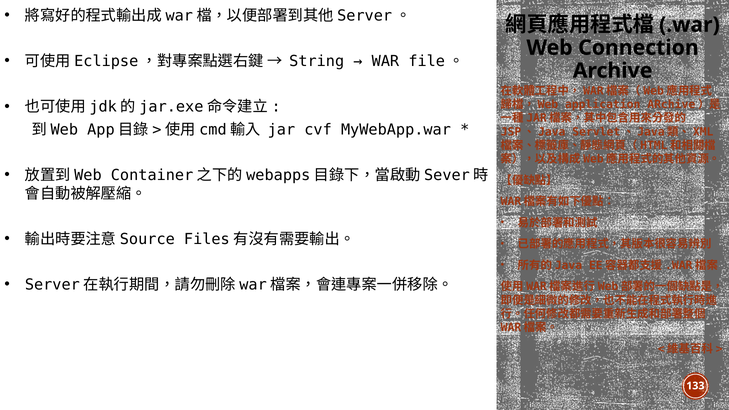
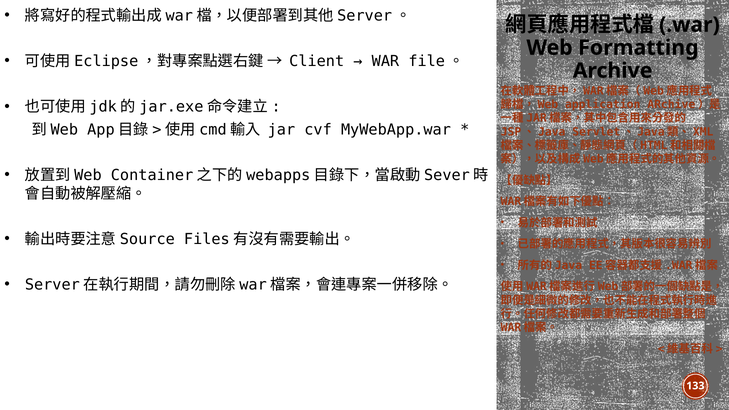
Connection: Connection -> Formatting
String: String -> Client
